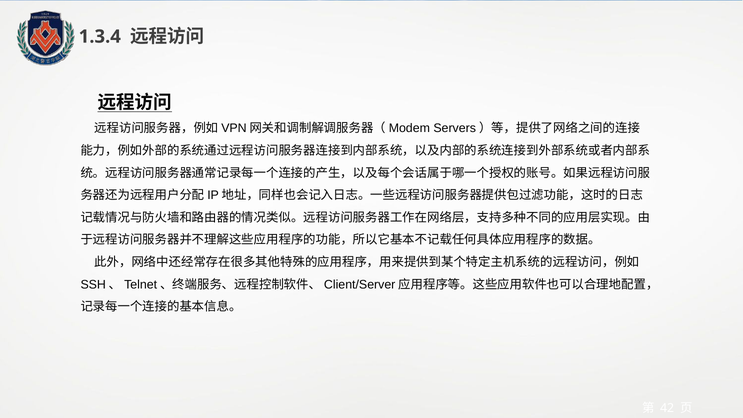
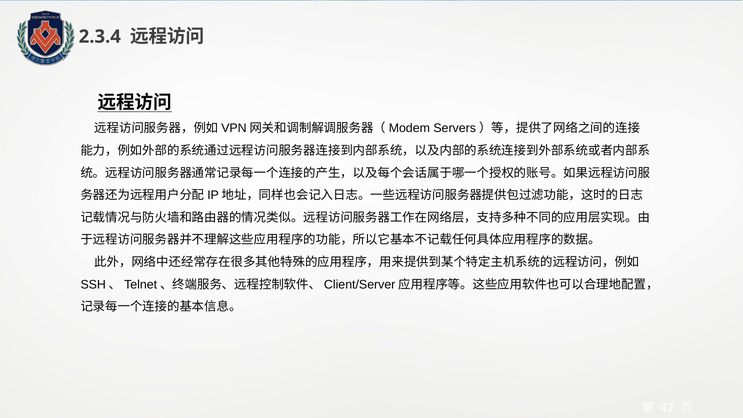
1.3.4: 1.3.4 -> 2.3.4
